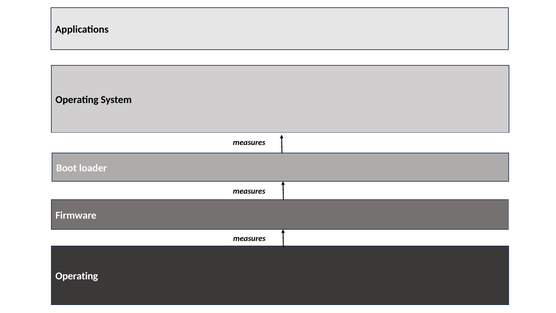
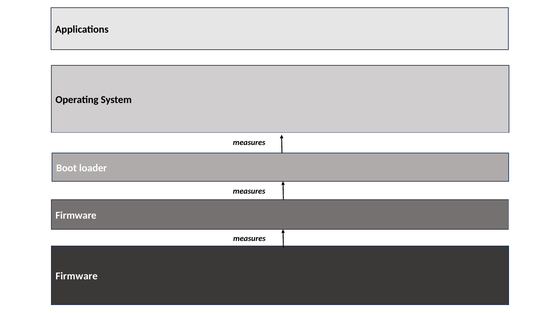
Operating at (77, 276): Operating -> Firmware
